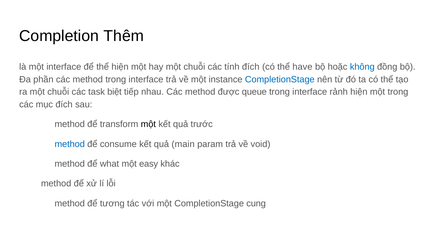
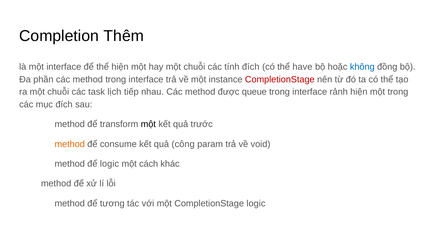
CompletionStage at (280, 80) colour: blue -> red
biệt: biệt -> lịch
method at (70, 144) colour: blue -> orange
main: main -> công
để what: what -> logic
easy: easy -> cách
CompletionStage cung: cung -> logic
